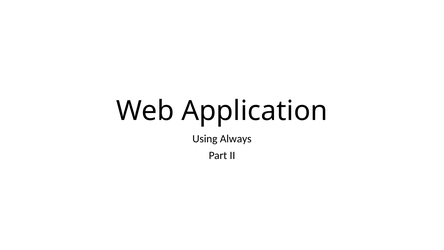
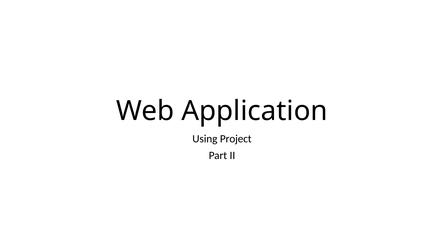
Always: Always -> Project
